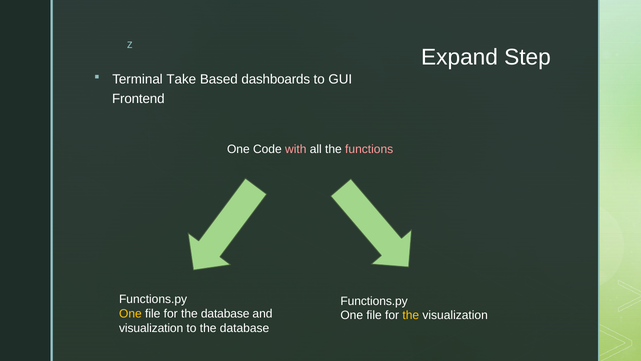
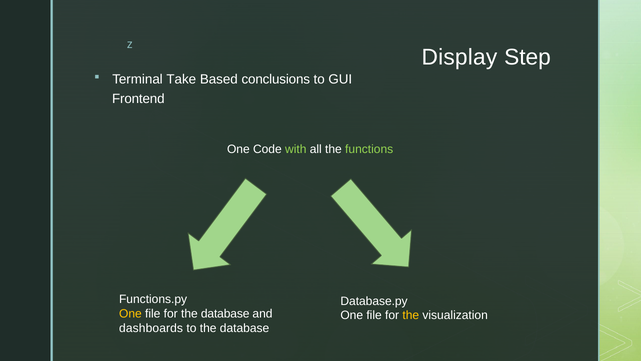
Expand: Expand -> Display
dashboards: dashboards -> conclusions
with colour: pink -> light green
functions colour: pink -> light green
Functions.py at (374, 301): Functions.py -> Database.py
visualization at (151, 328): visualization -> dashboards
